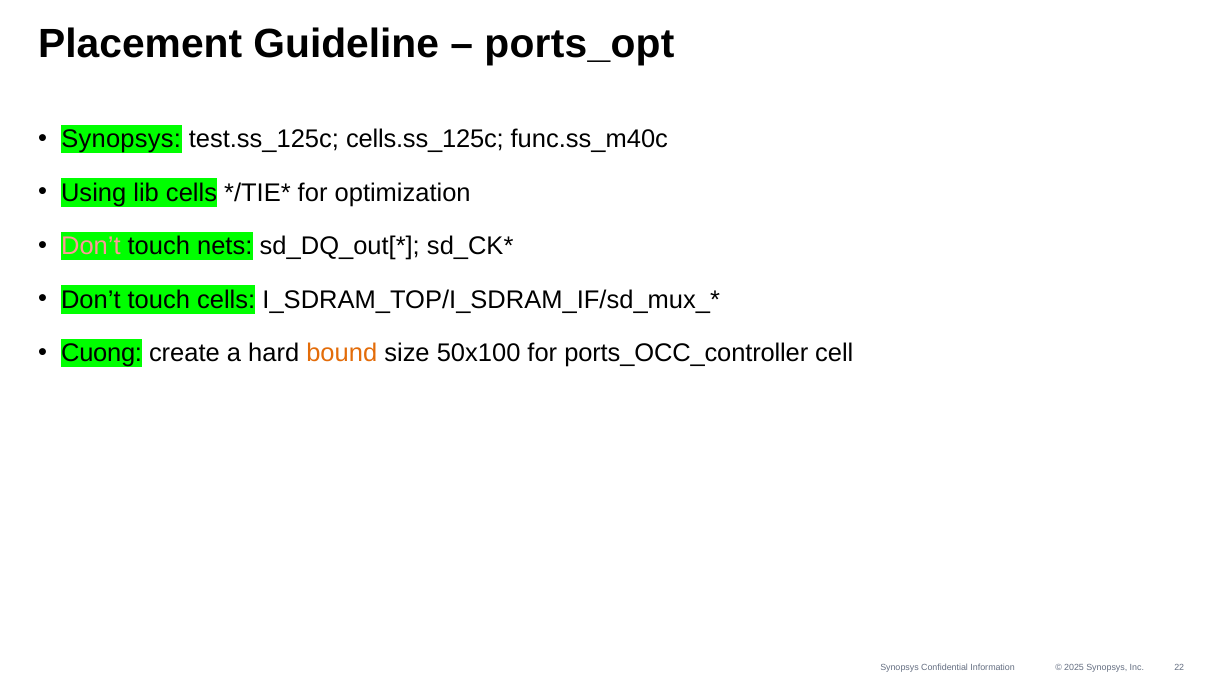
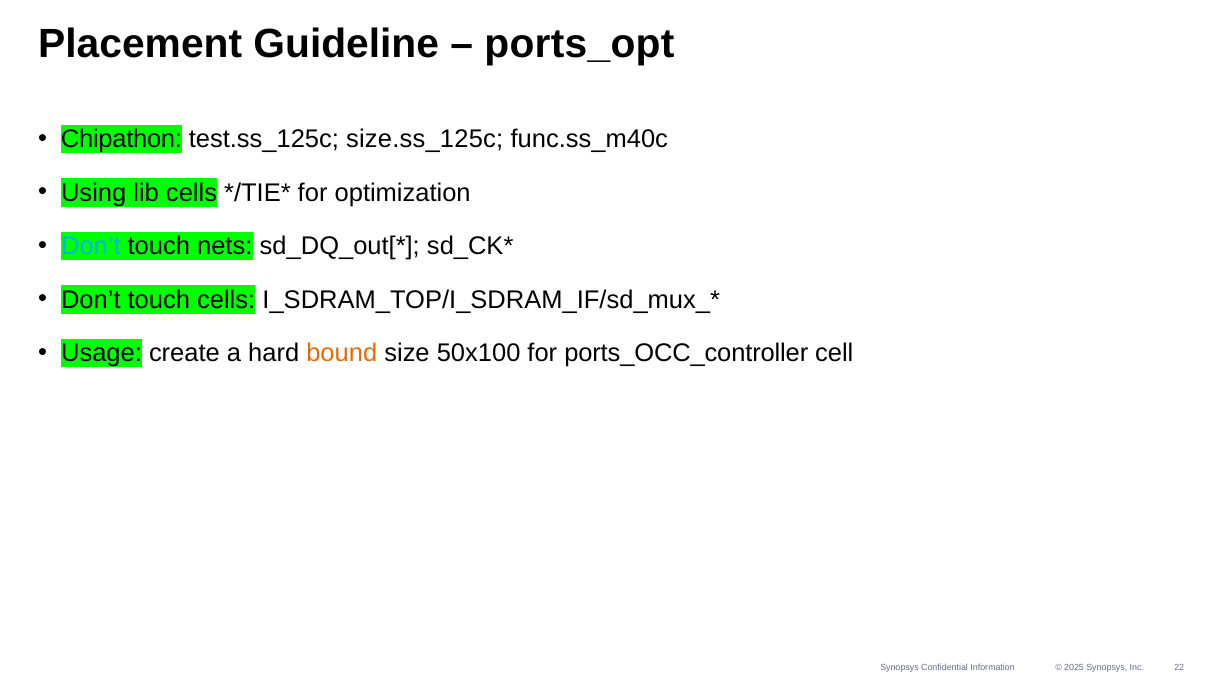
Synopsys at (121, 139): Synopsys -> Chipathon
cells.ss_125c: cells.ss_125c -> size.ss_125c
Don’t at (91, 246) colour: pink -> light blue
Cuong: Cuong -> Usage
